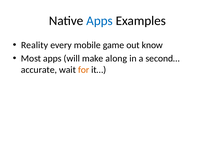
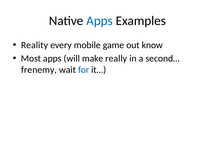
along: along -> really
accurate: accurate -> frenemy
for colour: orange -> blue
